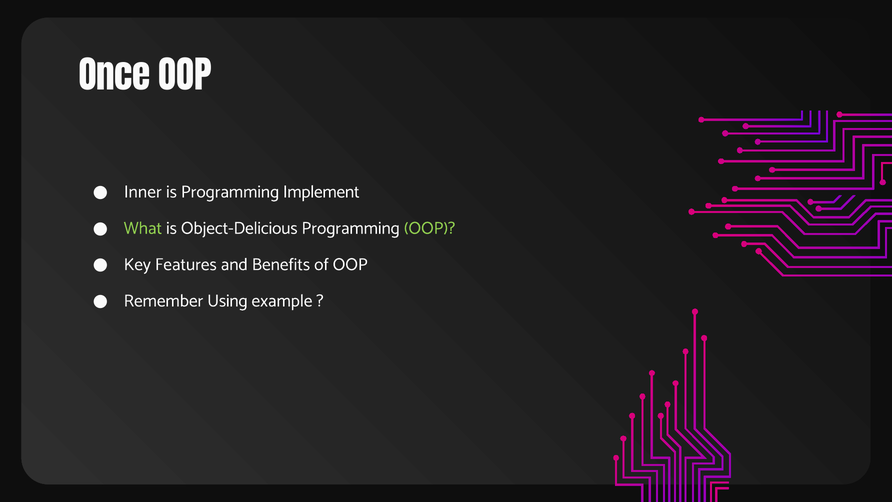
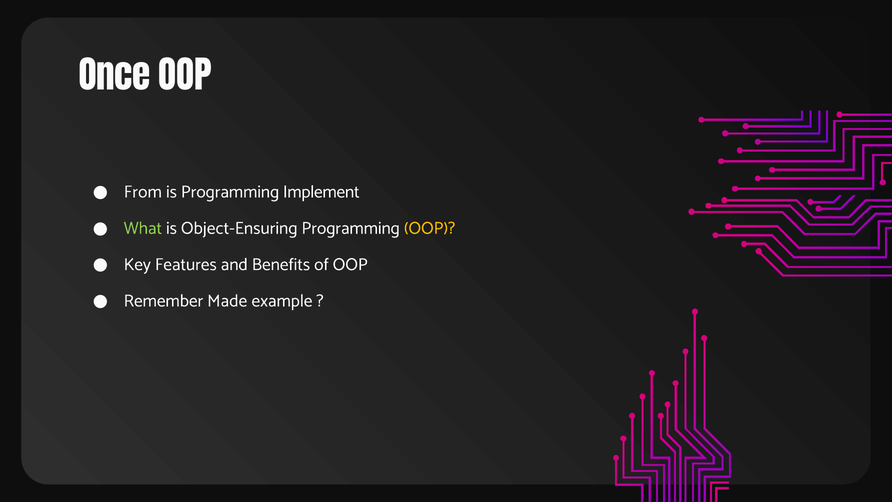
Inner: Inner -> From
Object-Delicious: Object-Delicious -> Object-Ensuring
OOP at (430, 228) colour: light green -> yellow
Using: Using -> Made
